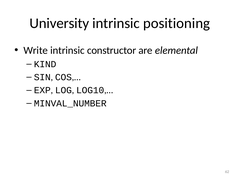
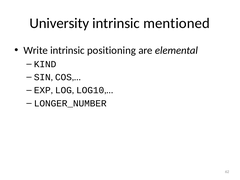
positioning: positioning -> mentioned
constructor: constructor -> positioning
MINVAL_NUMBER: MINVAL_NUMBER -> LONGER_NUMBER
